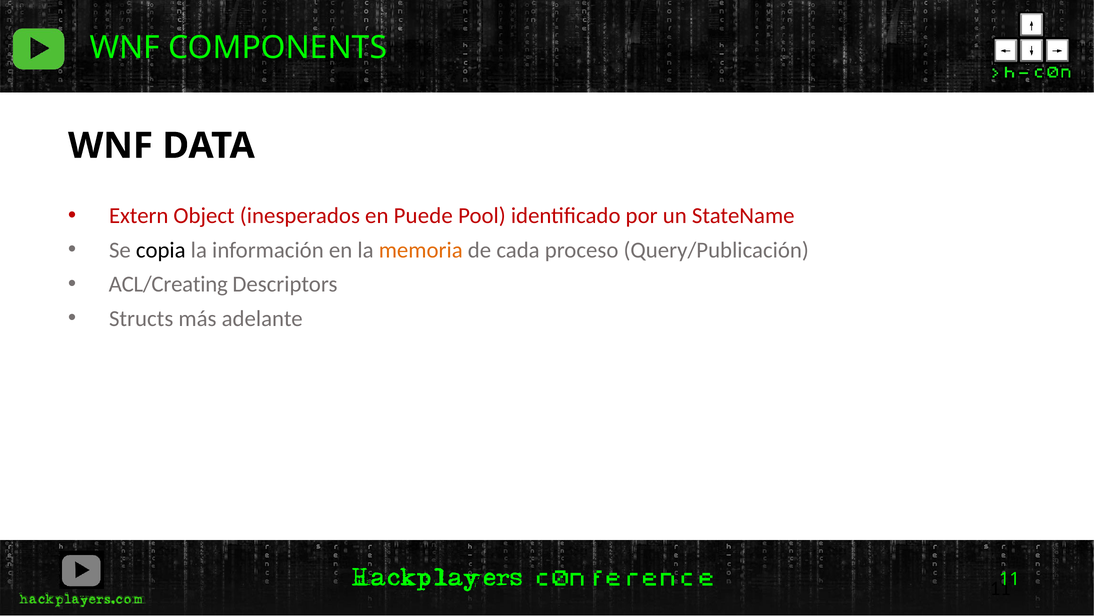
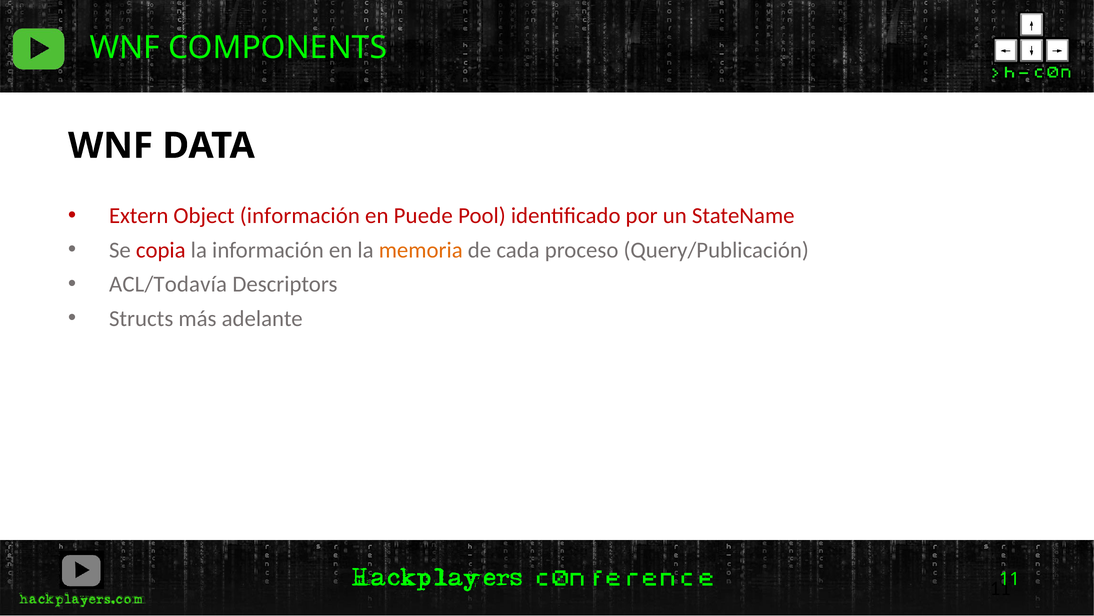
Object inesperados: inesperados -> información
copia colour: black -> red
ACL/Creating: ACL/Creating -> ACL/Todavía
